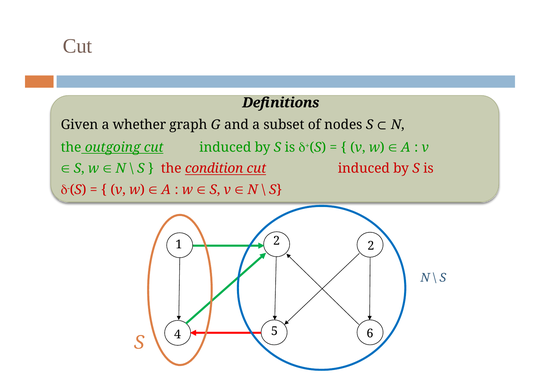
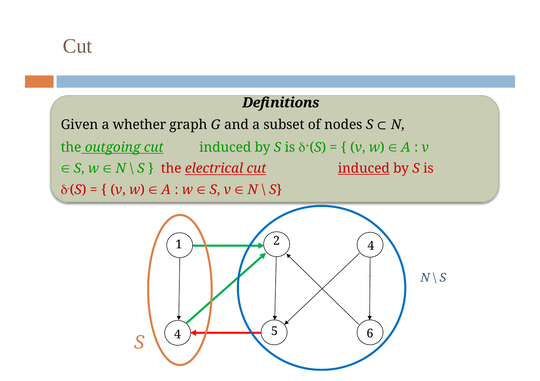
condition: condition -> electrical
induced at (364, 169) underline: none -> present
1 2: 2 -> 4
